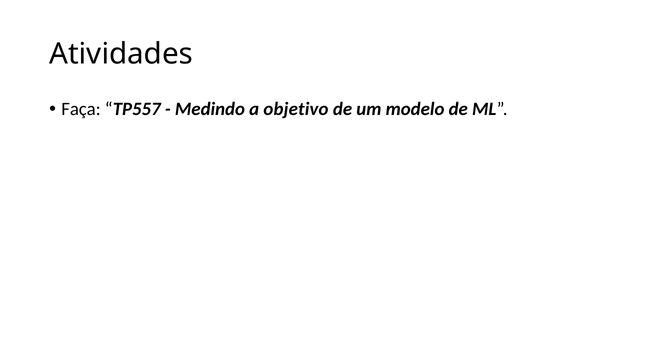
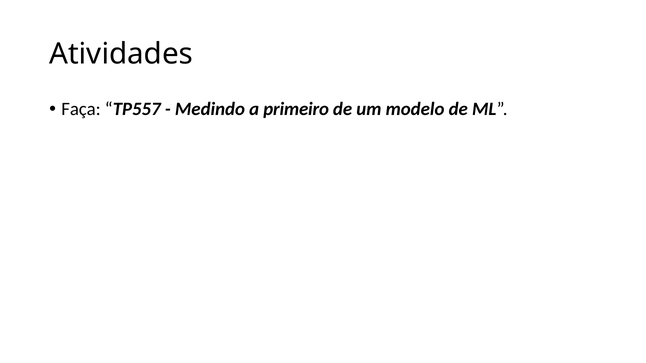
objetivo: objetivo -> primeiro
